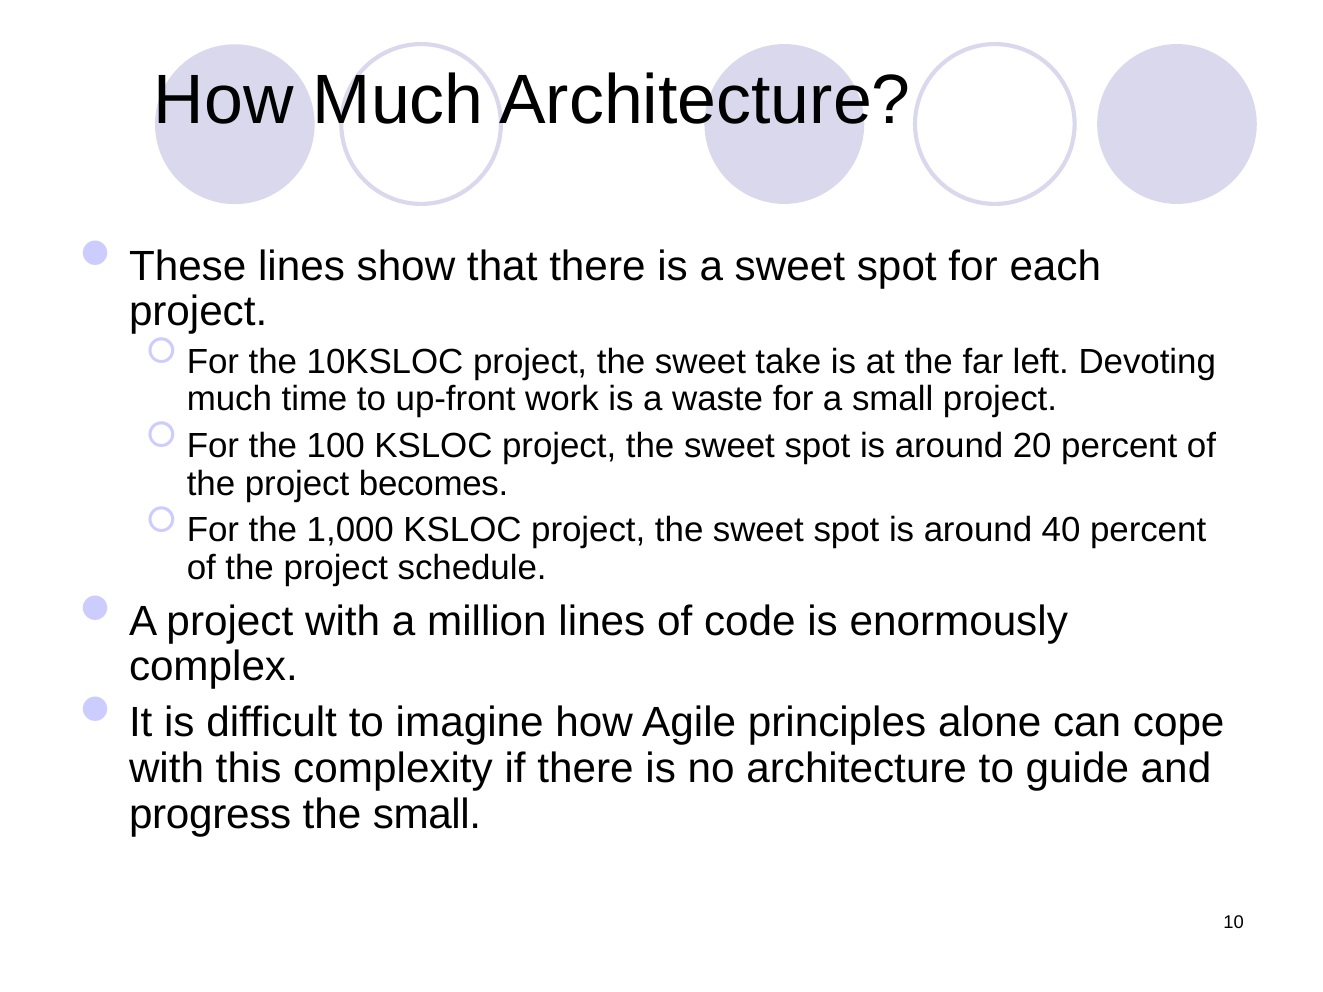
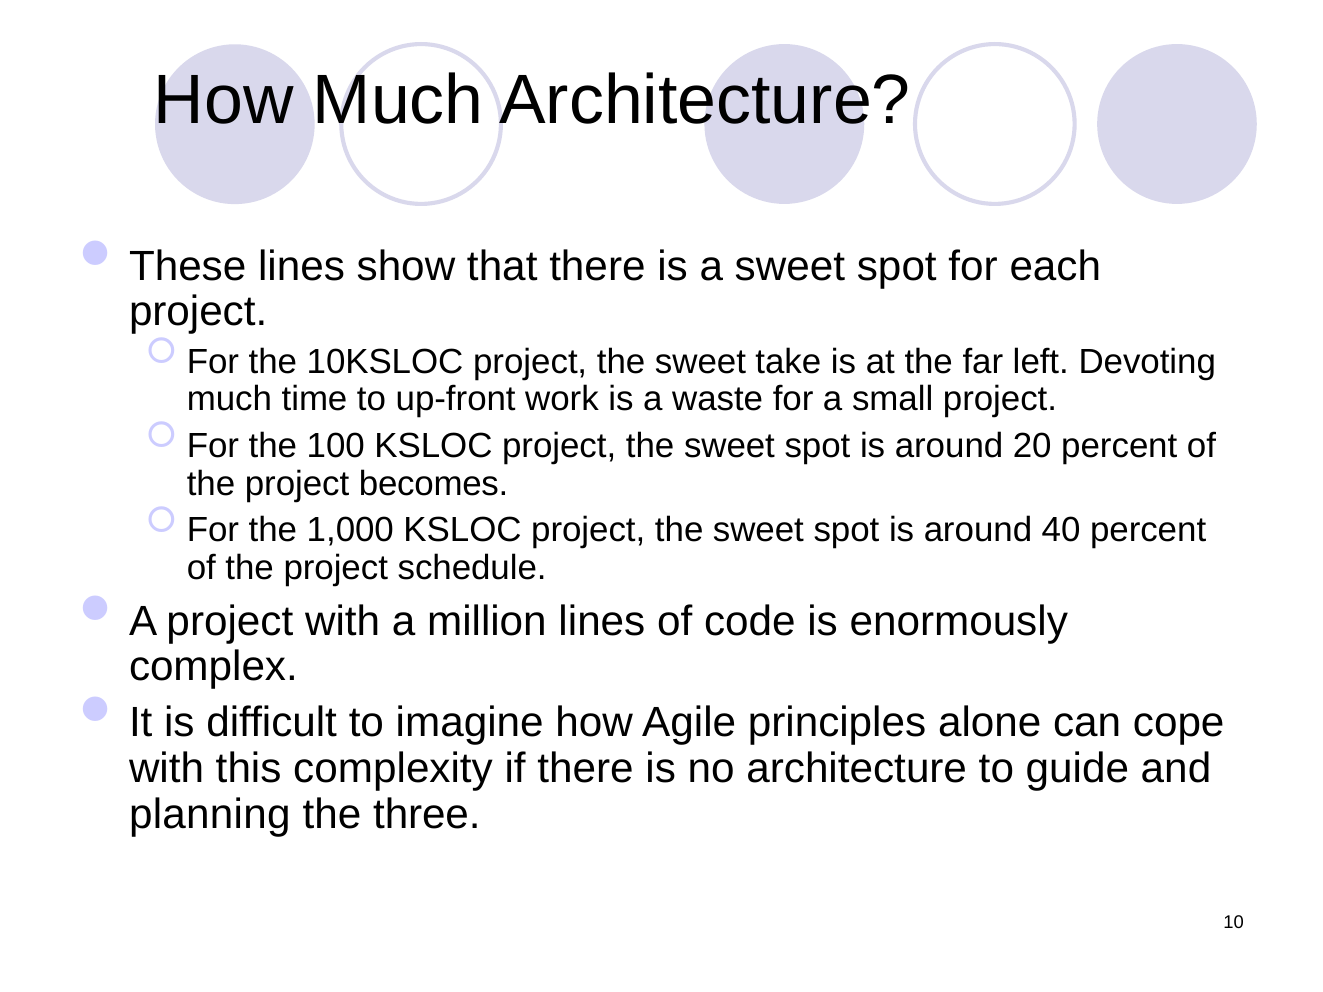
progress: progress -> planning
the small: small -> three
